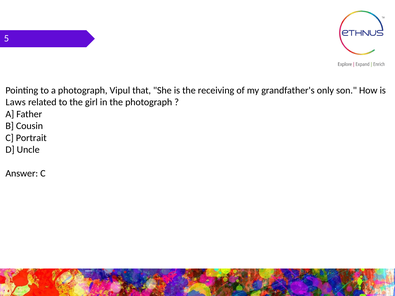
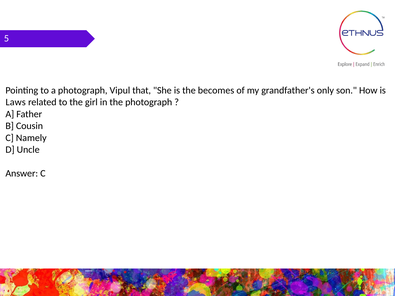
receiving: receiving -> becomes
Portrait: Portrait -> Namely
